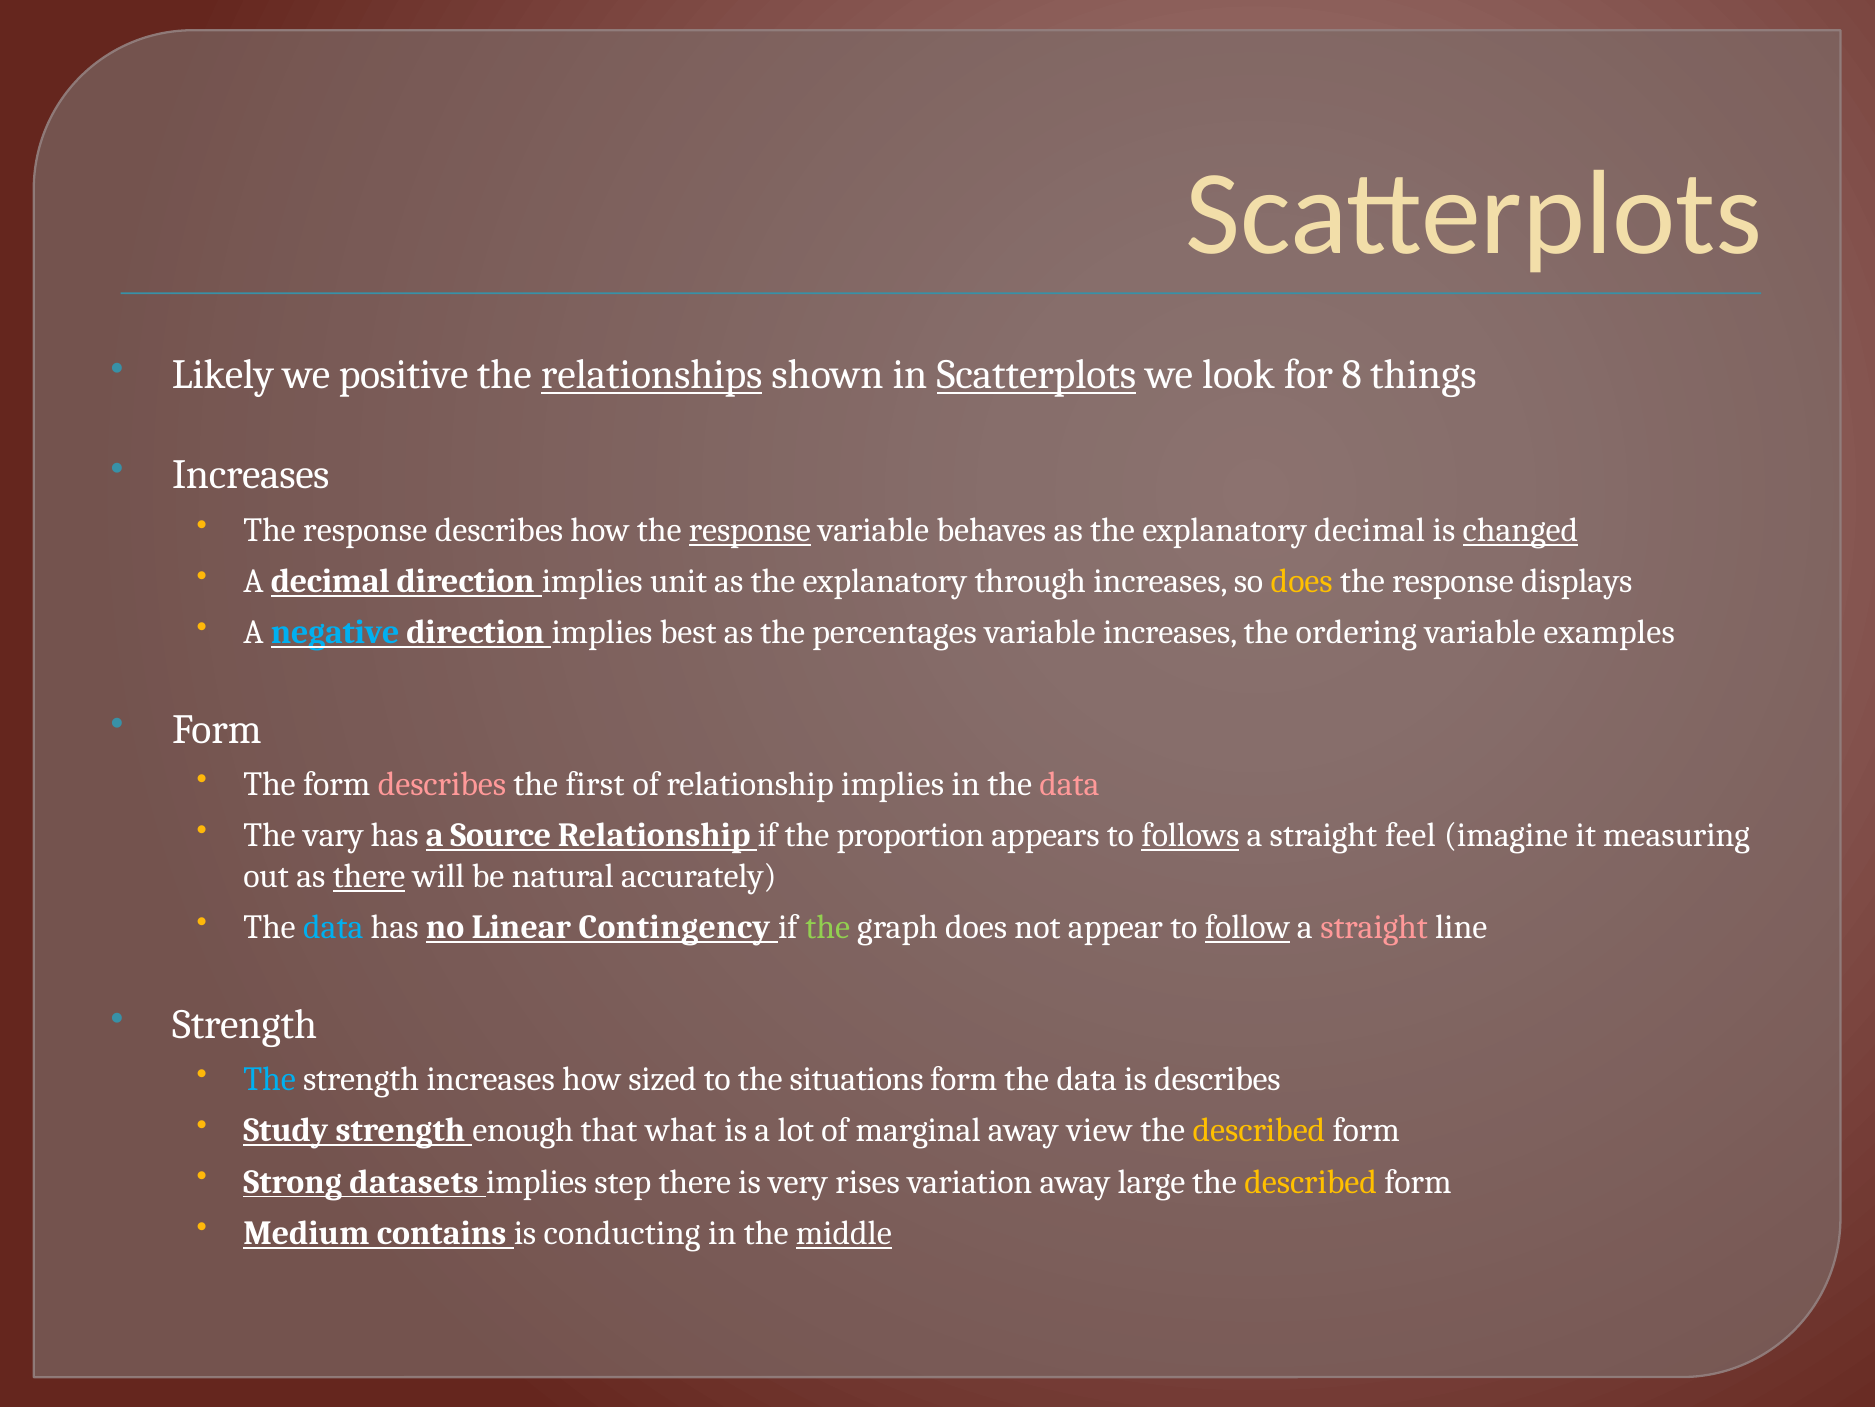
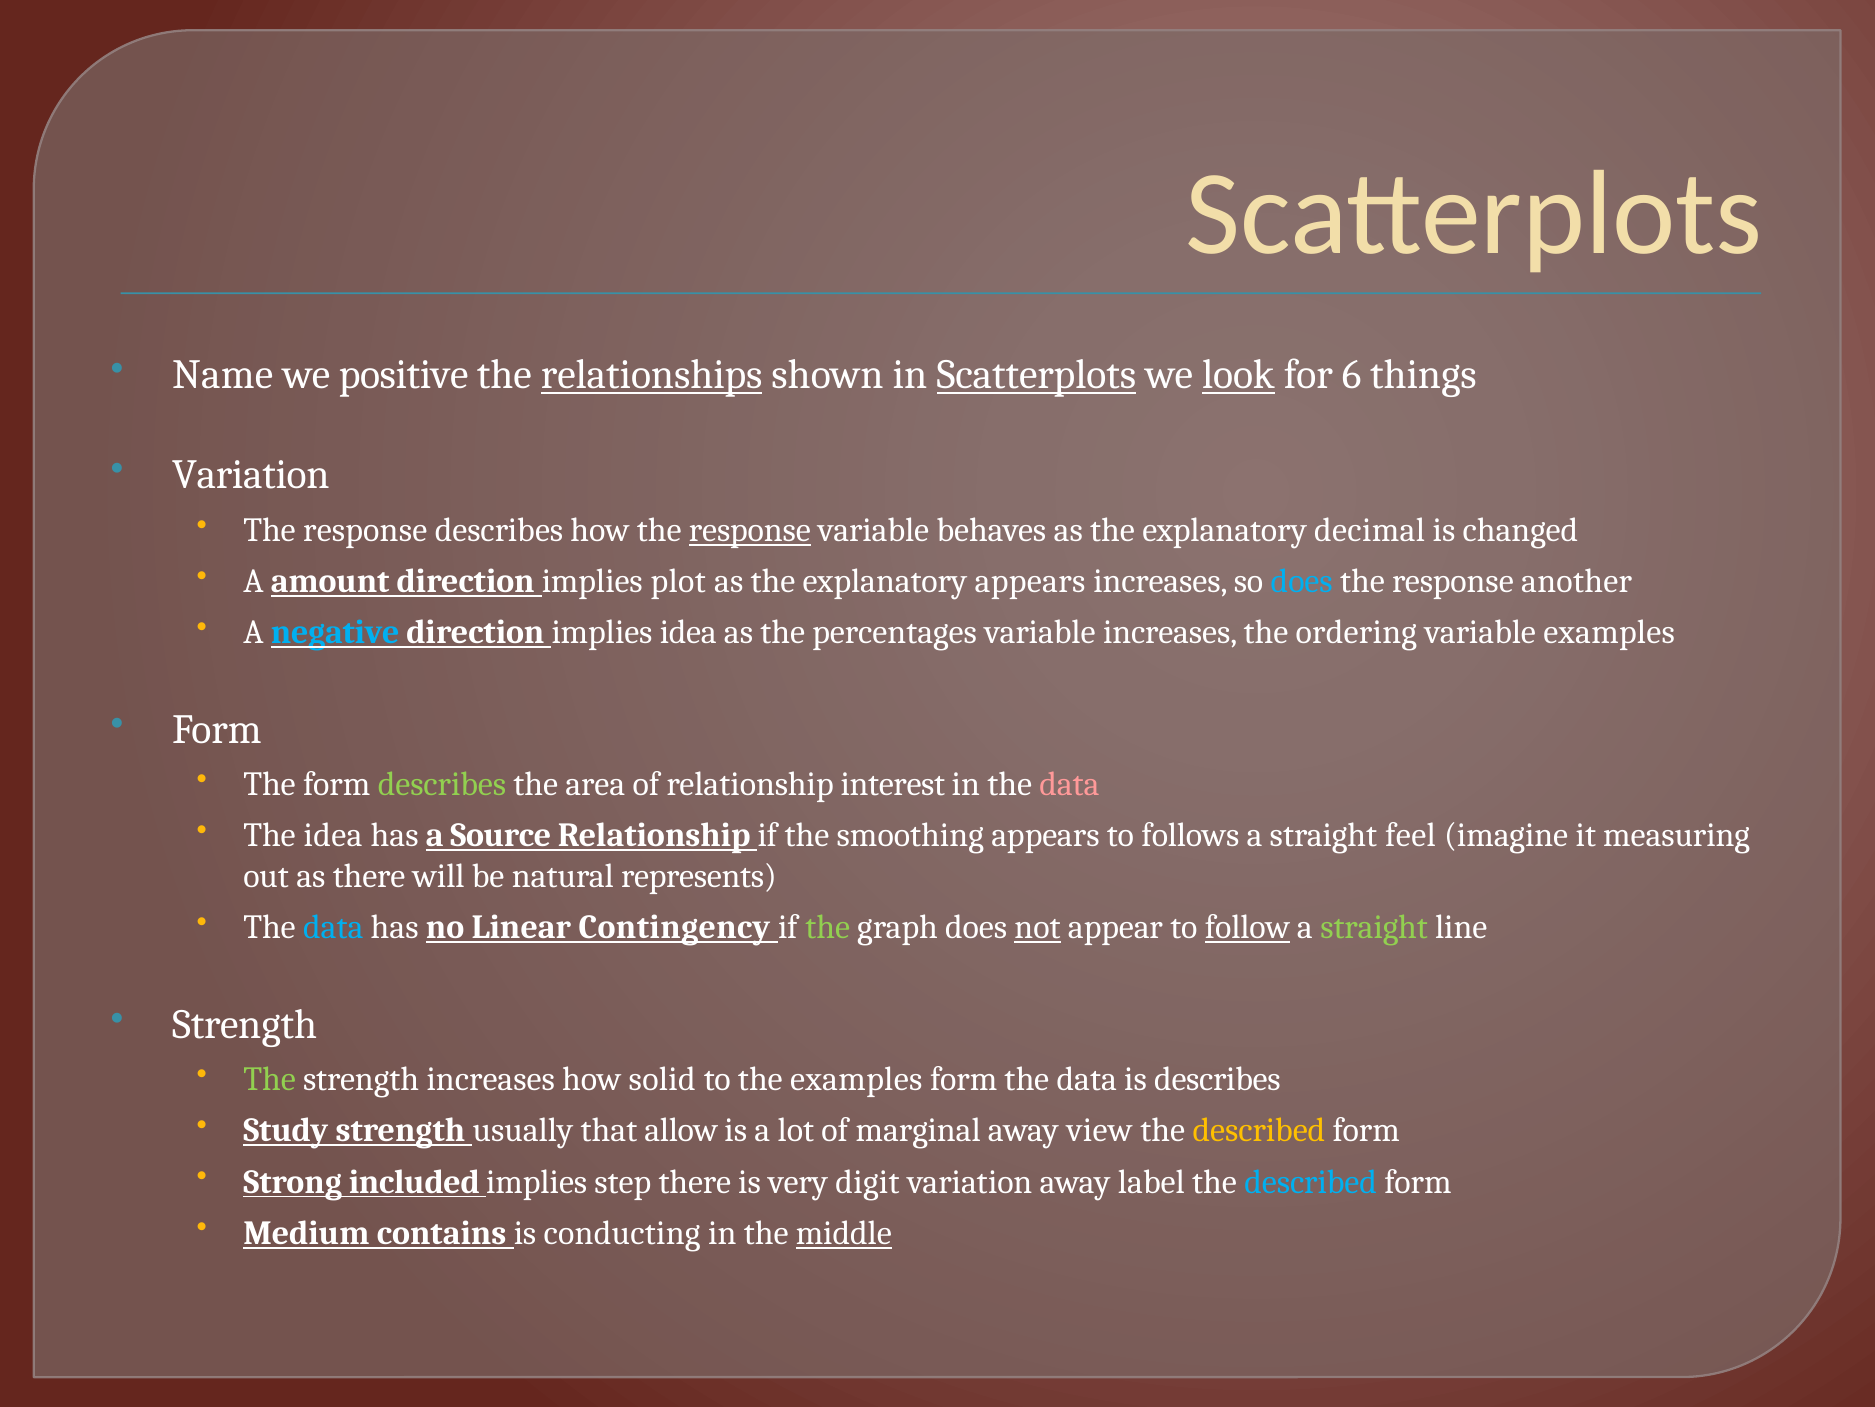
Likely: Likely -> Name
look underline: none -> present
8: 8 -> 6
Increases at (251, 475): Increases -> Variation
changed underline: present -> none
A decimal: decimal -> amount
unit: unit -> plot
explanatory through: through -> appears
does at (1302, 581) colour: yellow -> light blue
displays: displays -> another
implies best: best -> idea
describes at (442, 784) colour: pink -> light green
first: first -> area
relationship implies: implies -> interest
The vary: vary -> idea
proportion: proportion -> smoothing
follows underline: present -> none
there at (369, 876) underline: present -> none
accurately: accurately -> represents
not underline: none -> present
straight at (1374, 927) colour: pink -> light green
The at (270, 1079) colour: light blue -> light green
sized: sized -> solid
the situations: situations -> examples
enough: enough -> usually
what: what -> allow
datasets: datasets -> included
rises: rises -> digit
large: large -> label
described at (1311, 1181) colour: yellow -> light blue
